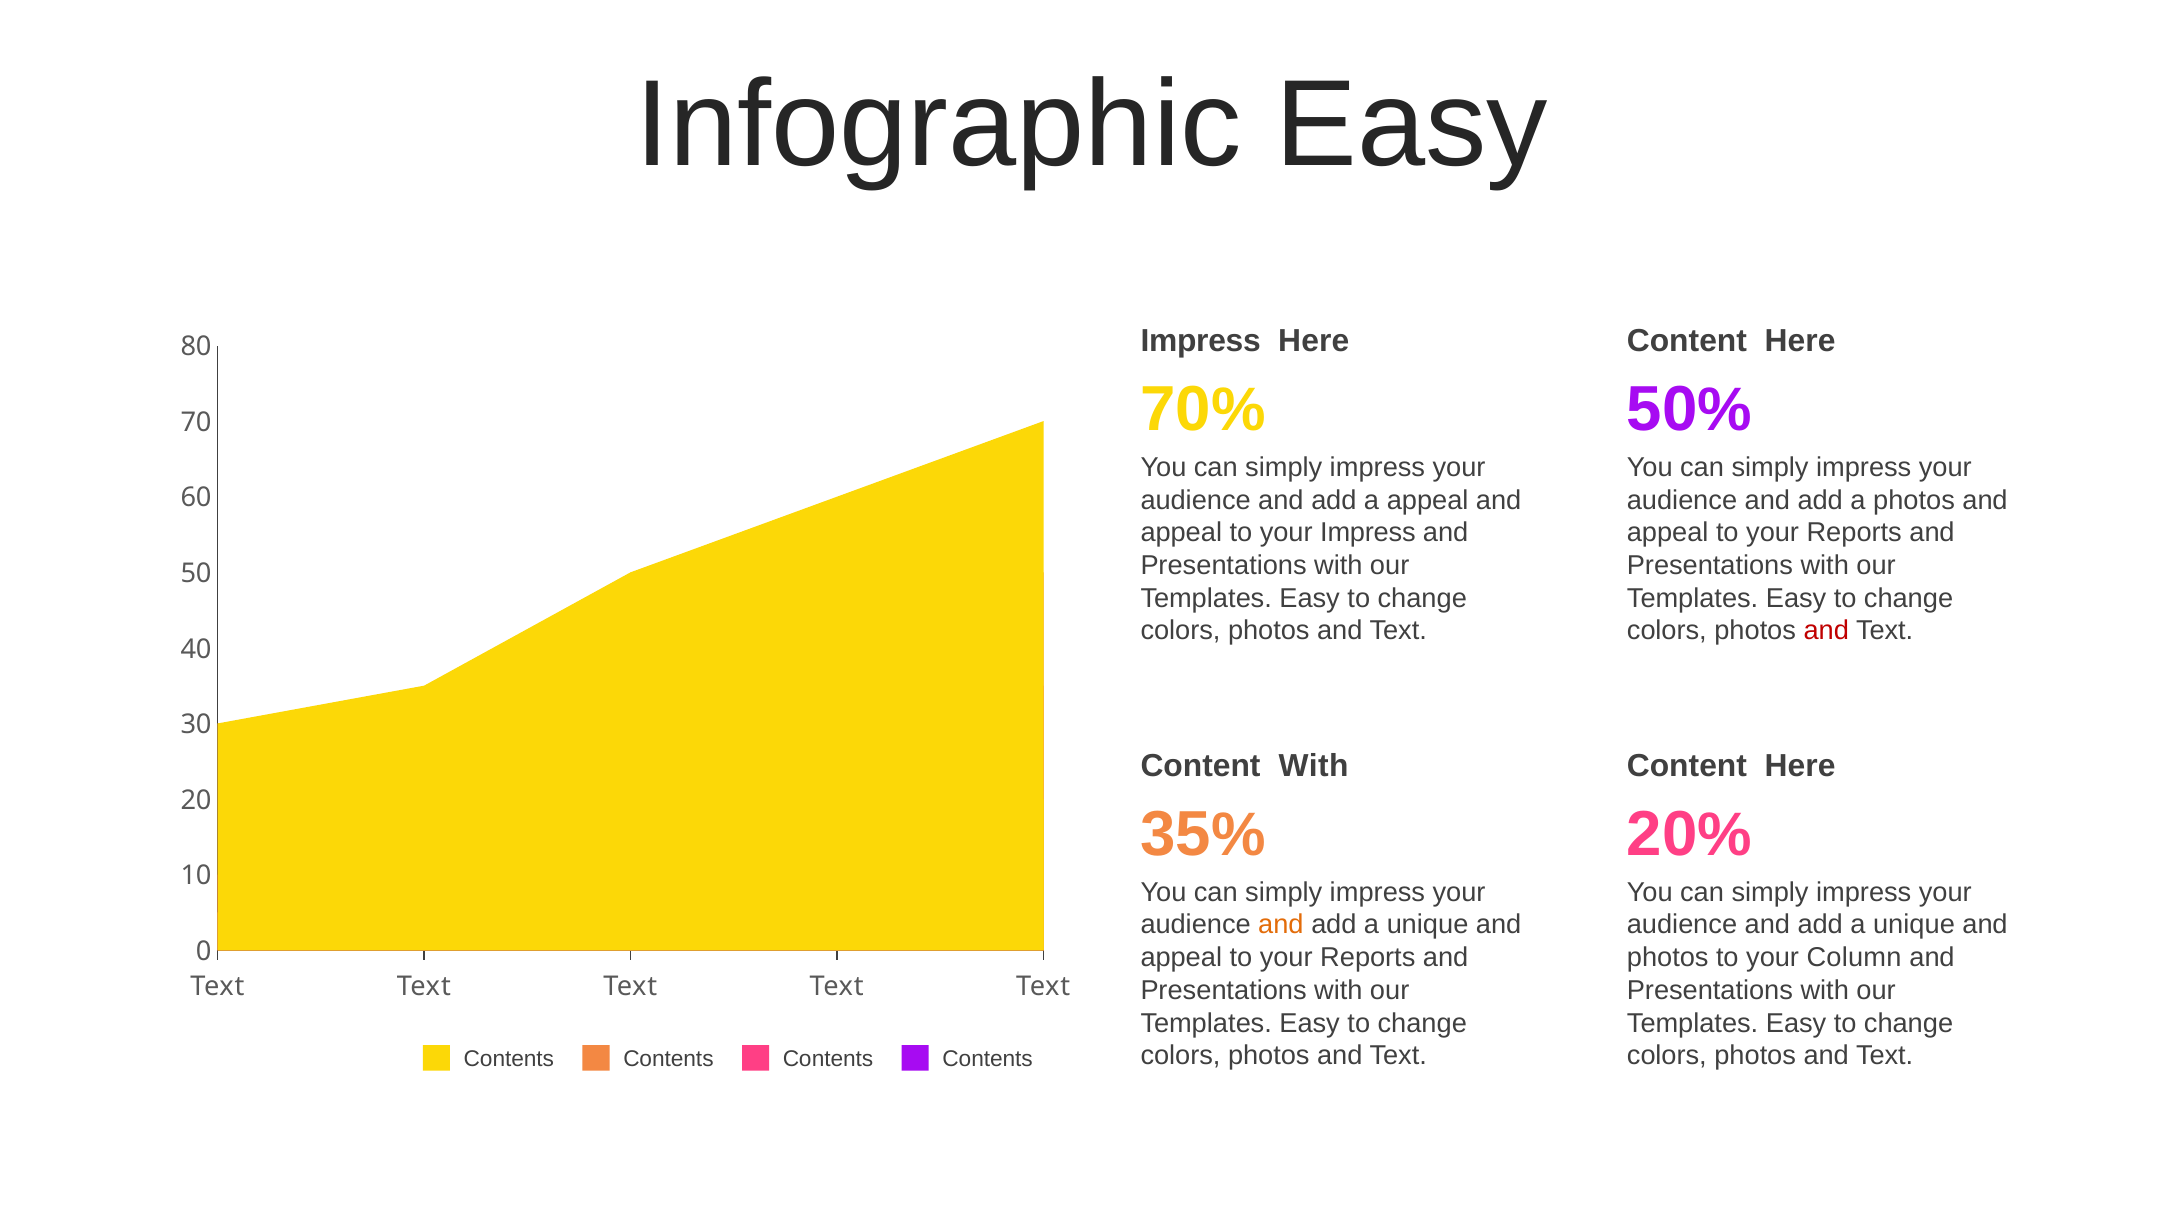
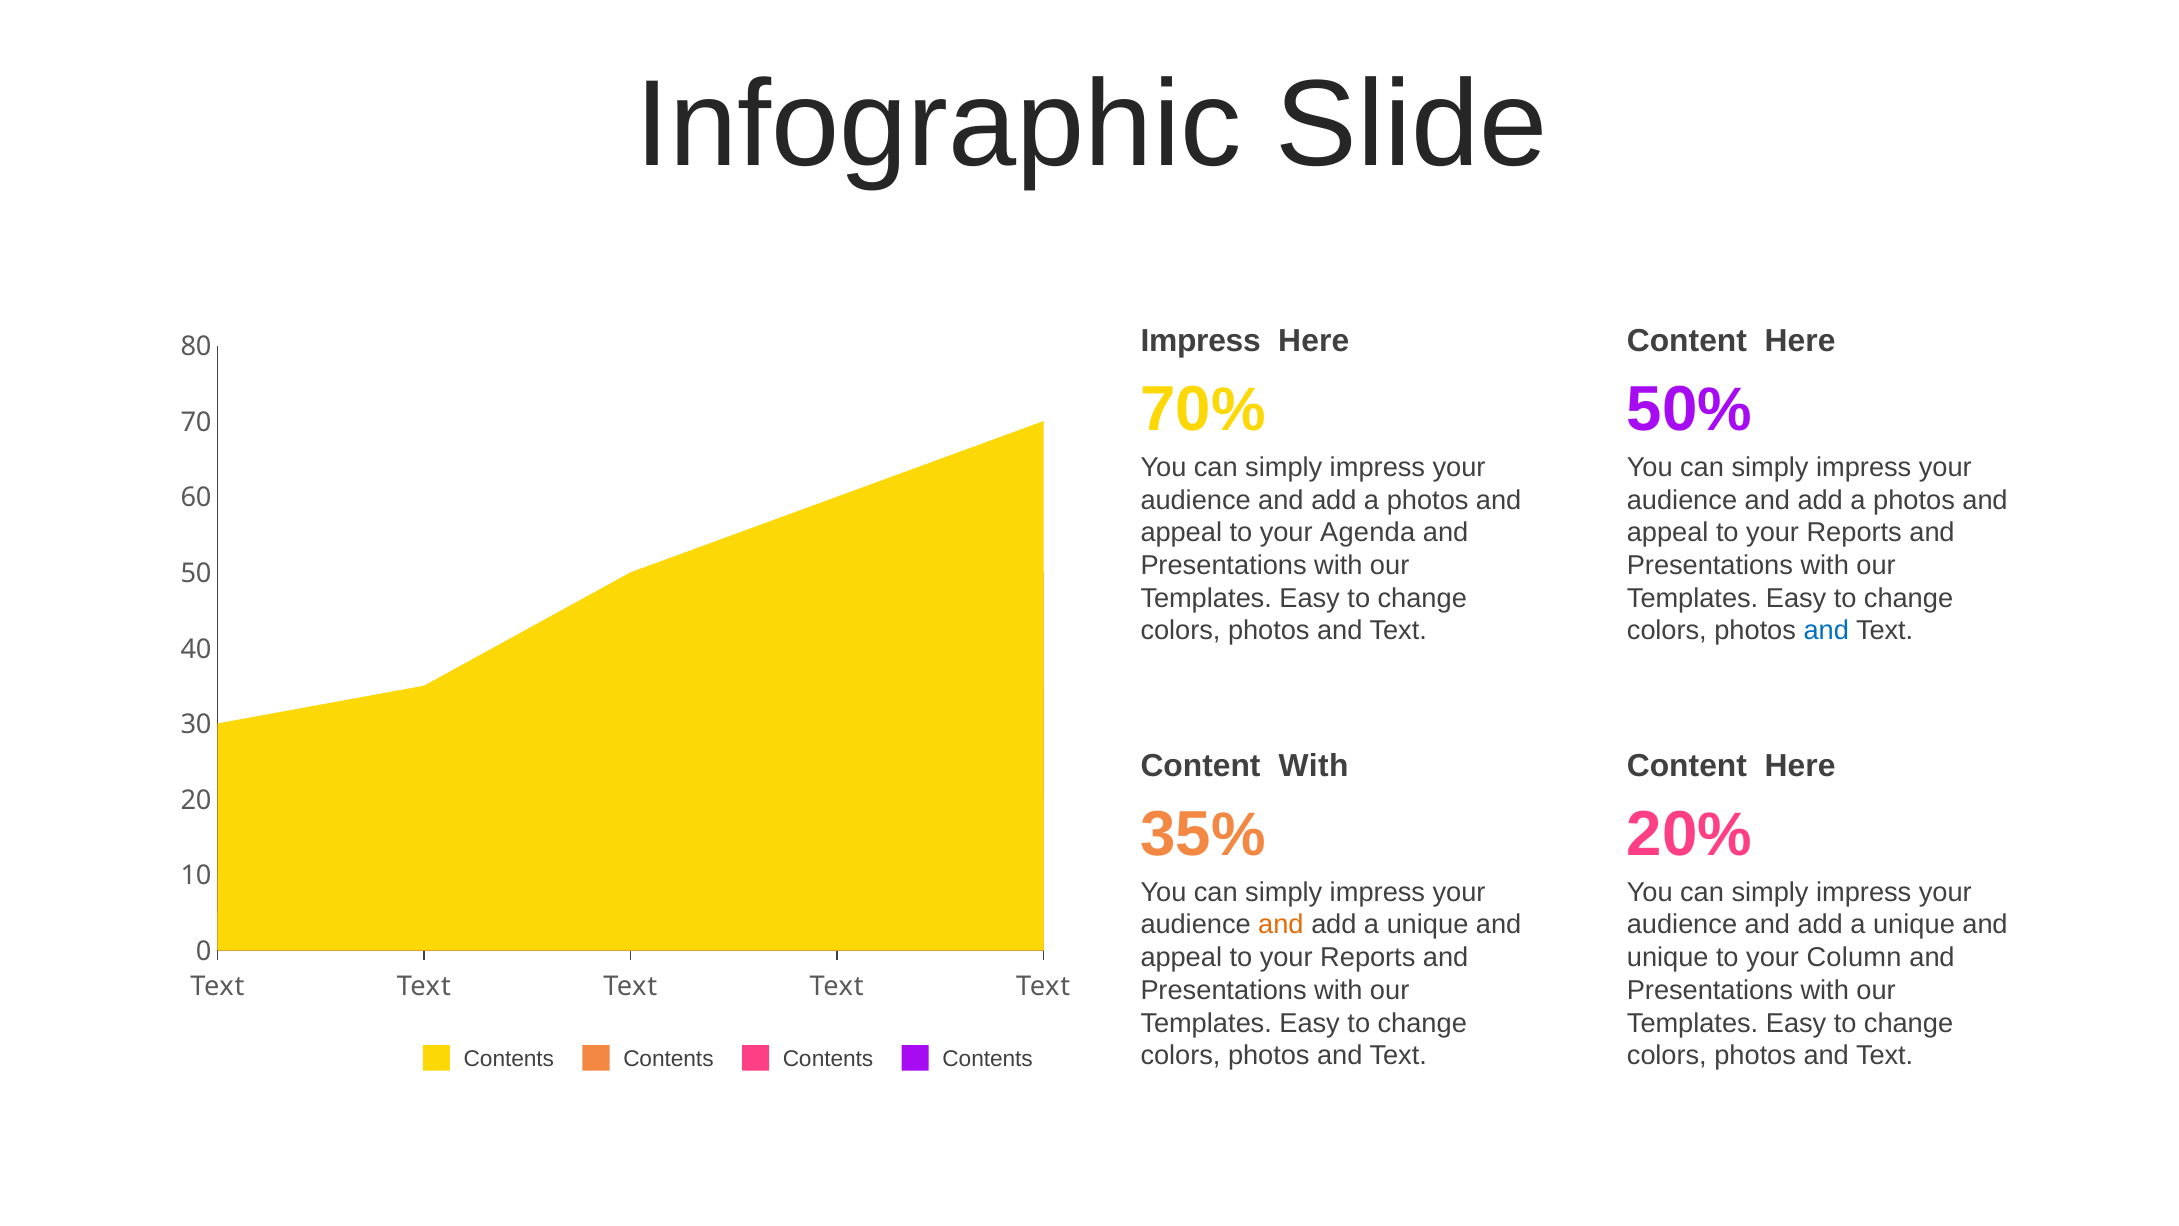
Infographic Easy: Easy -> Slide
appeal at (1428, 500): appeal -> photos
your Impress: Impress -> Agenda
and at (1826, 631) colour: red -> blue
photos at (1668, 957): photos -> unique
